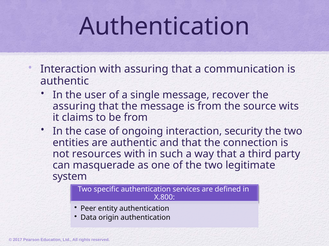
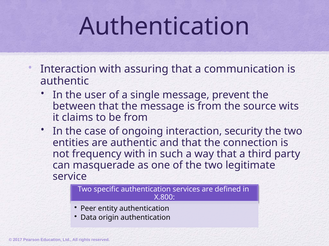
recover: recover -> prevent
assuring at (74, 106): assuring -> between
resources: resources -> frequency
system: system -> service
